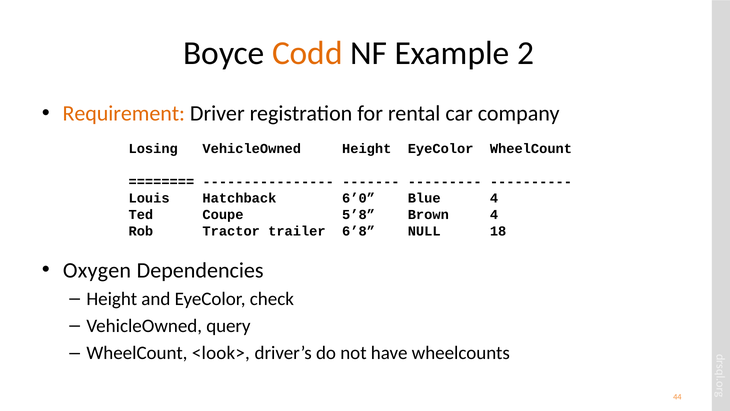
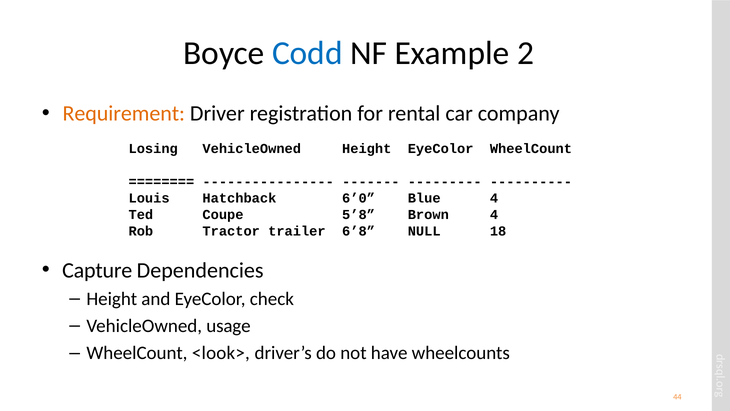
Codd colour: orange -> blue
Oxygen: Oxygen -> Capture
query: query -> usage
